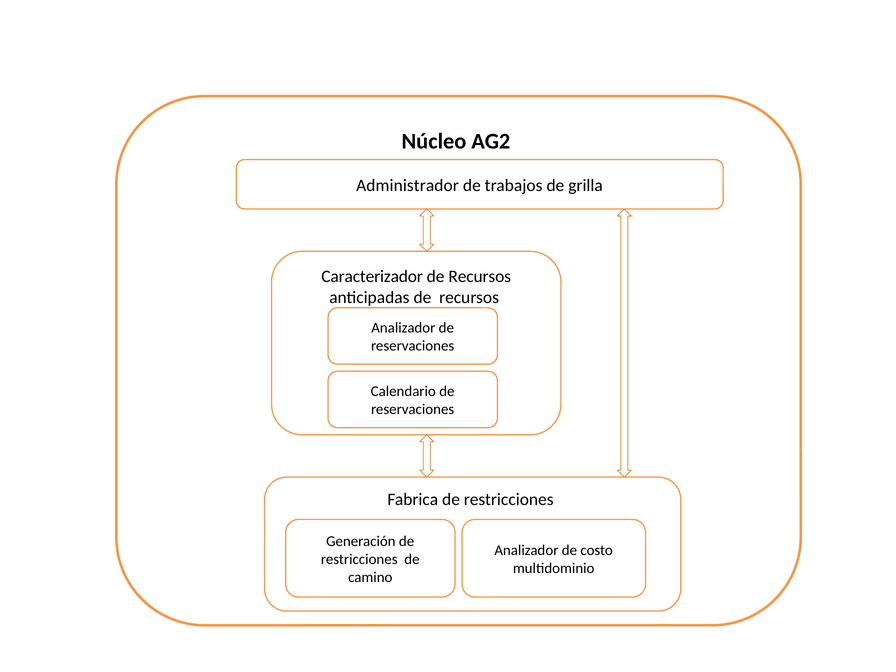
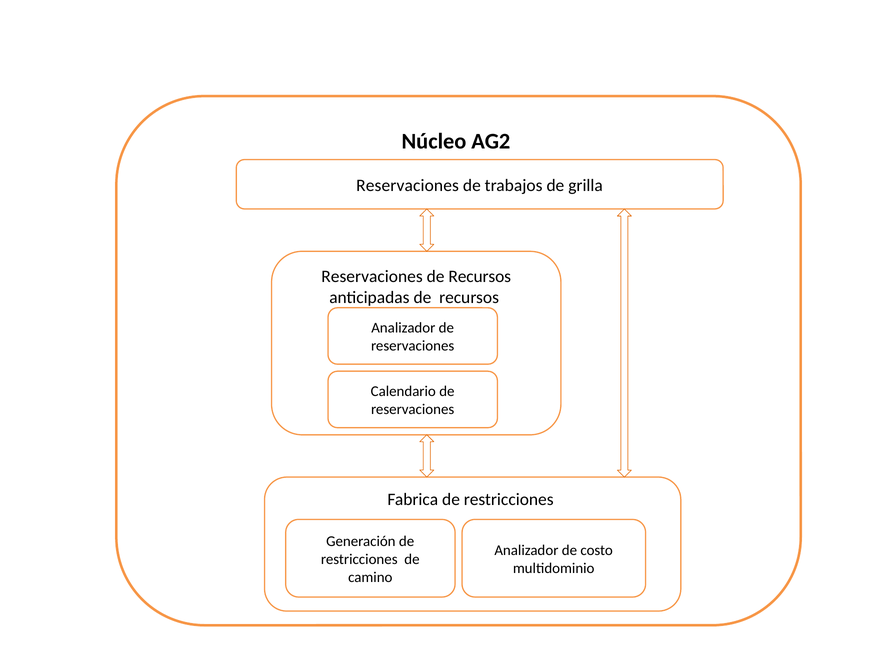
Administrador at (408, 185): Administrador -> Reservaciones
Caracterizador at (372, 276): Caracterizador -> Reservaciones
